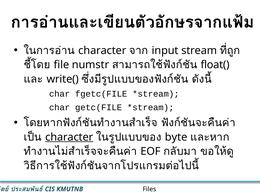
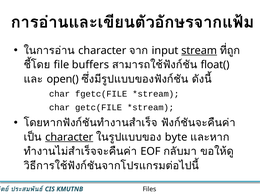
stream underline: none -> present
numstr: numstr -> buffers
write(: write( -> open(
